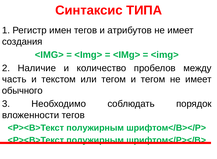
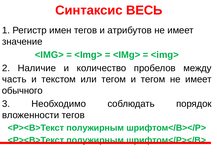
ТИПА: ТИПА -> ВЕСЬ
создания: создания -> значение
